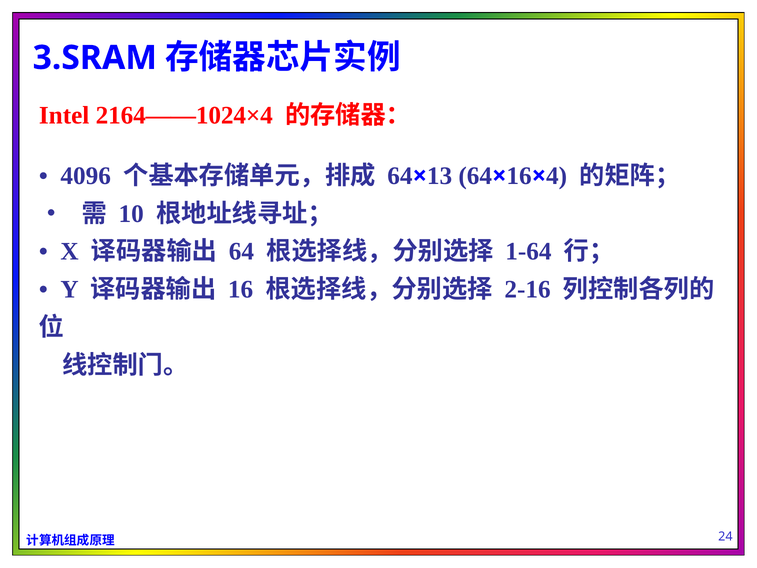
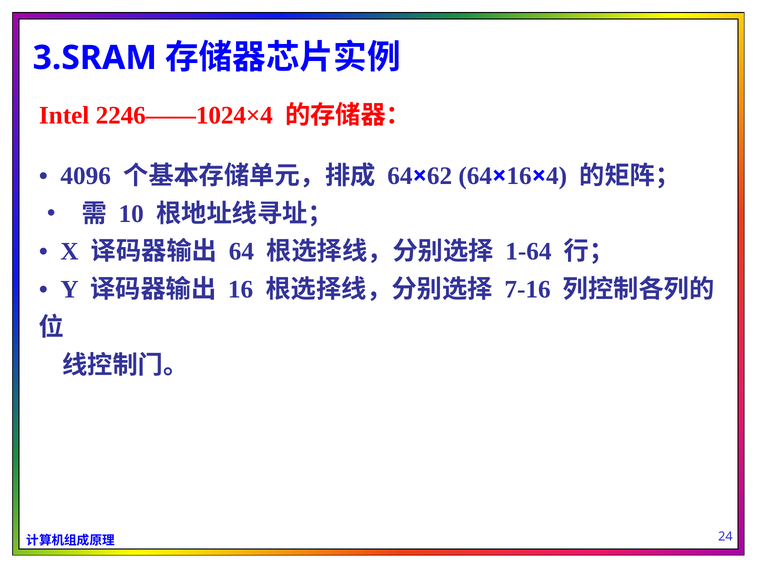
2164——1024×4: 2164——1024×4 -> 2246——1024×4
13: 13 -> 62
2-16: 2-16 -> 7-16
